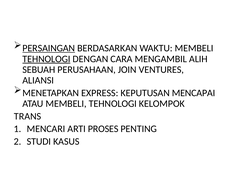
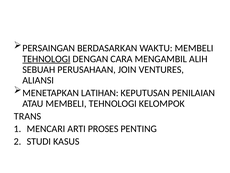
PERSAINGAN underline: present -> none
EXPRESS: EXPRESS -> LATIHAN
MENCAPAI: MENCAPAI -> PENILAIAN
